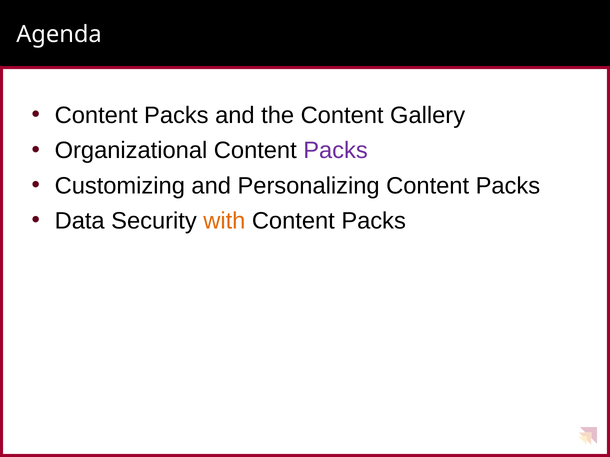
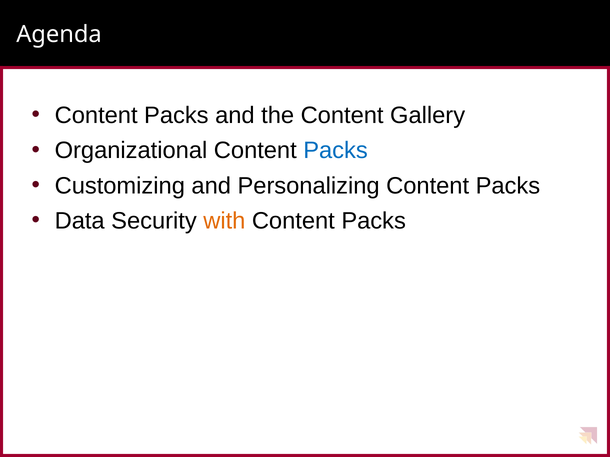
Packs at (336, 151) colour: purple -> blue
